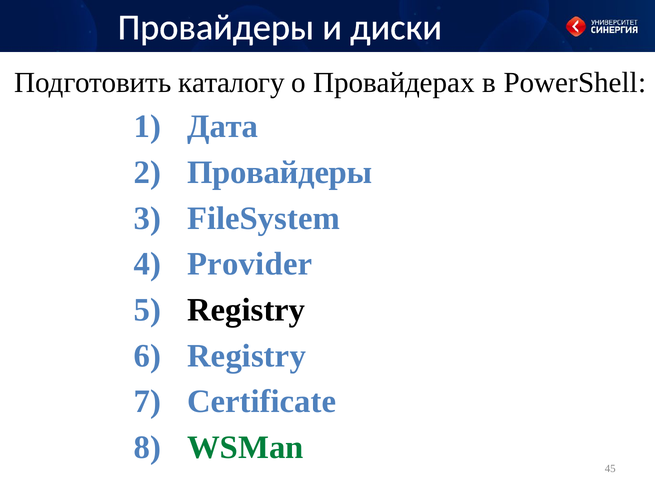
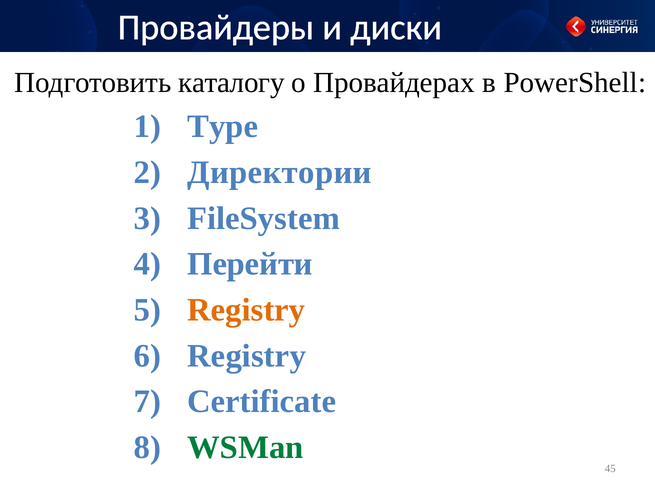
Дата: Дата -> Type
Провайдеры at (280, 172): Провайдеры -> Директории
Provider: Provider -> Перейти
Registry at (246, 310) colour: black -> orange
